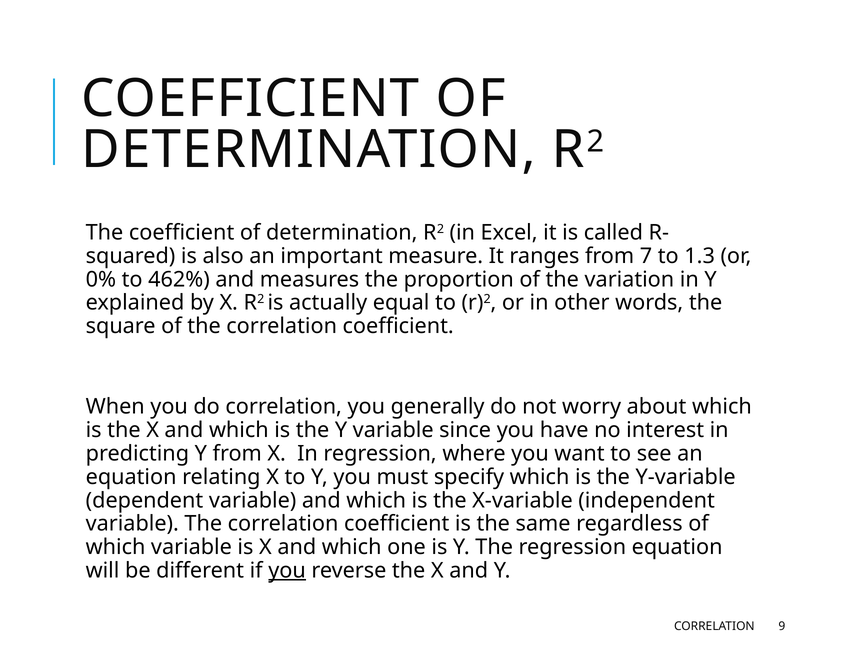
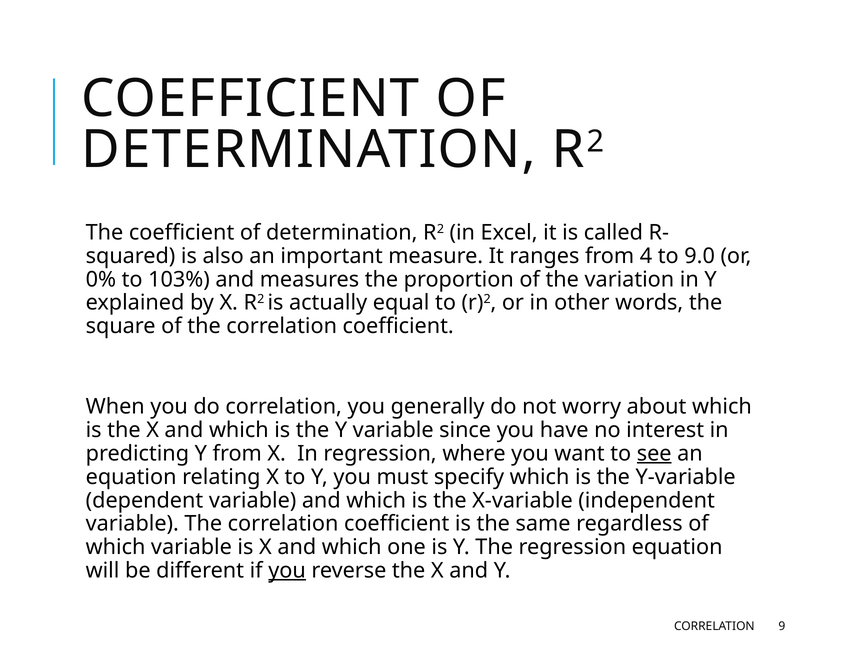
7: 7 -> 4
1.3: 1.3 -> 9.0
462%: 462% -> 103%
see underline: none -> present
